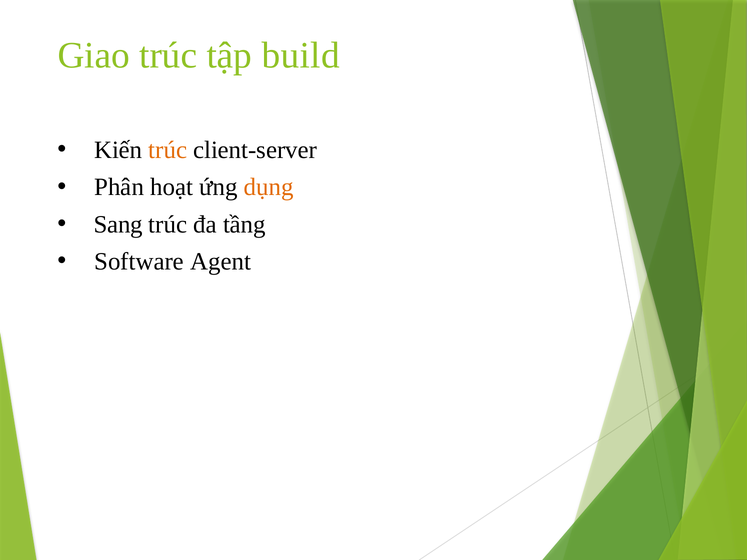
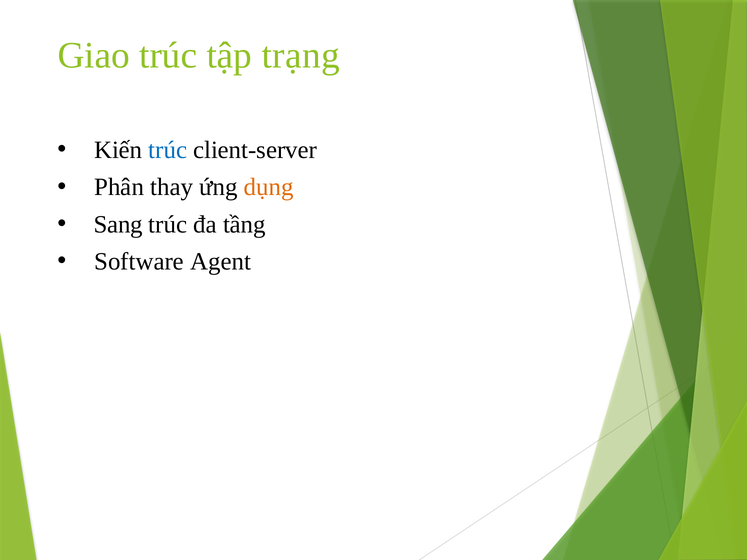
build: build -> trạng
trúc at (168, 150) colour: orange -> blue
hoạt: hoạt -> thay
